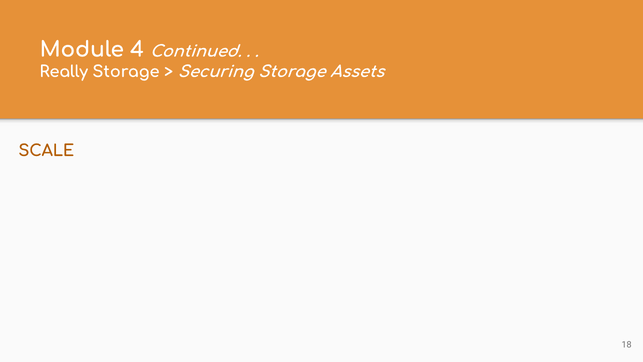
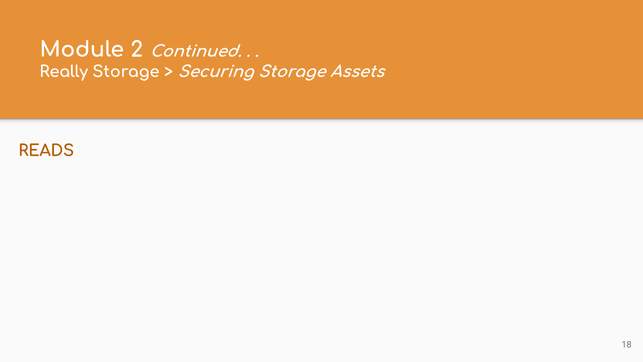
4: 4 -> 2
SCALE: SCALE -> READS
